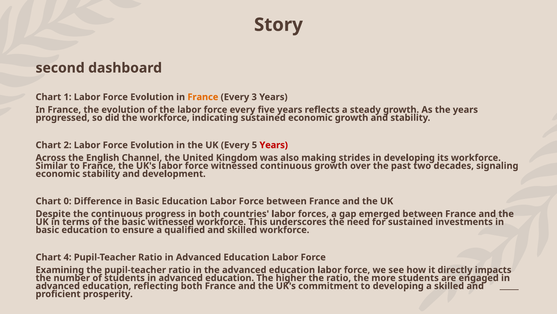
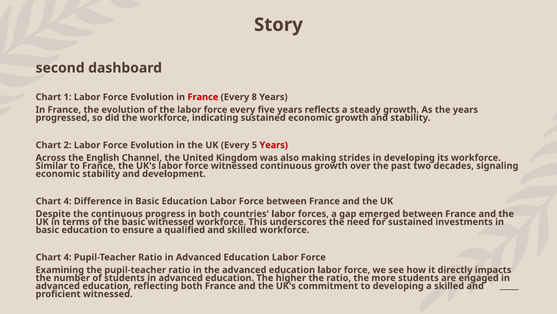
France at (203, 97) colour: orange -> red
3: 3 -> 8
0 at (68, 201): 0 -> 4
proficient prosperity: prosperity -> witnessed
